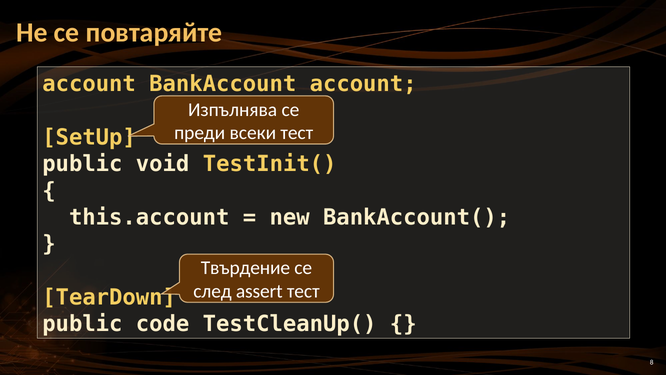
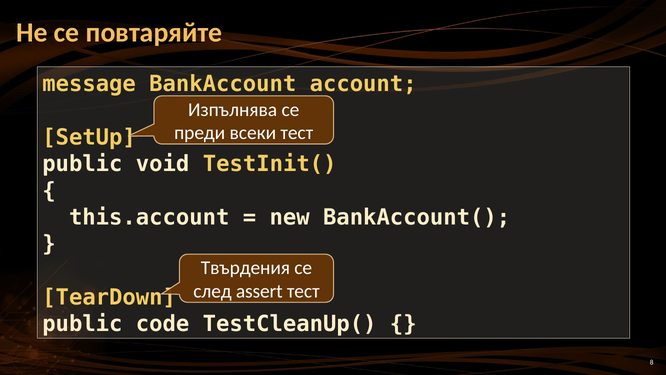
account at (89, 84): account -> message
Твърдение: Твърдение -> Твърдения
